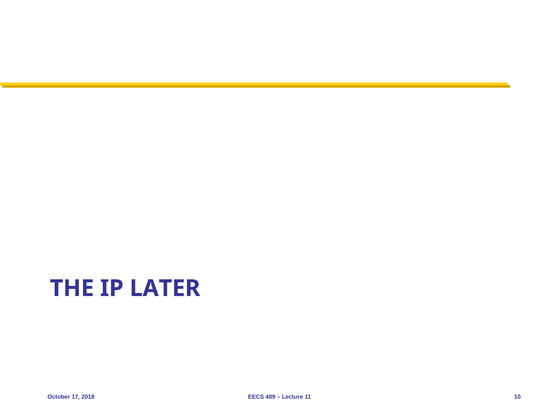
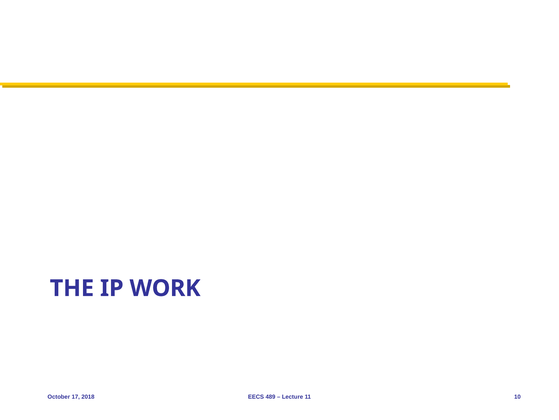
LATER: LATER -> WORK
